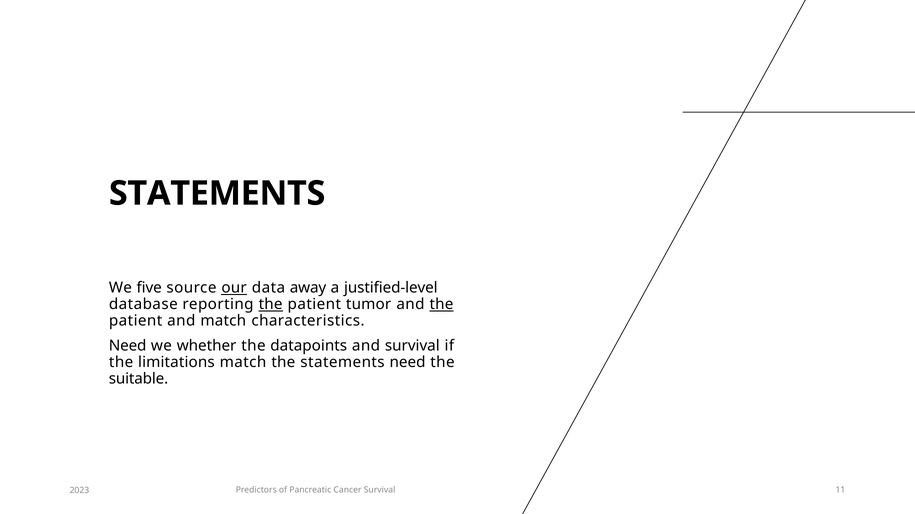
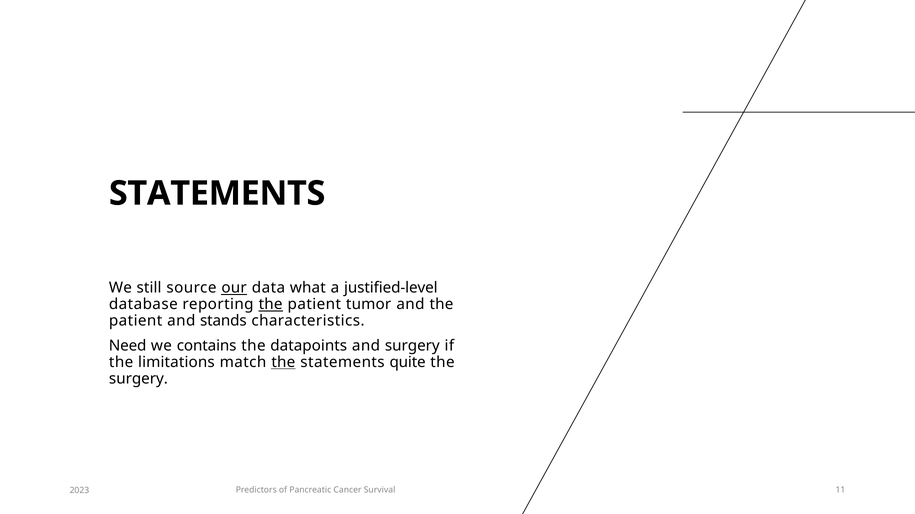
five: five -> still
away: away -> what
the at (441, 305) underline: present -> none
and match: match -> stands
whether: whether -> contains
and survival: survival -> surgery
the at (283, 363) underline: none -> present
statements need: need -> quite
suitable at (138, 379): suitable -> surgery
